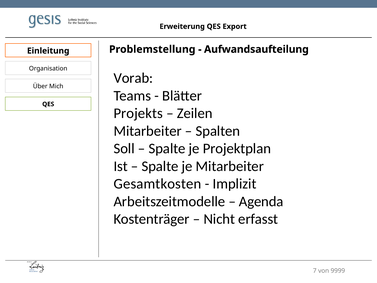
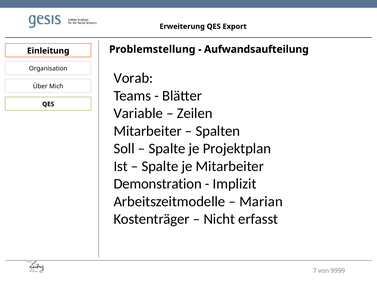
Projekts: Projekts -> Variable
Gesamtkosten: Gesamtkosten -> Demonstration
Agenda: Agenda -> Marian
